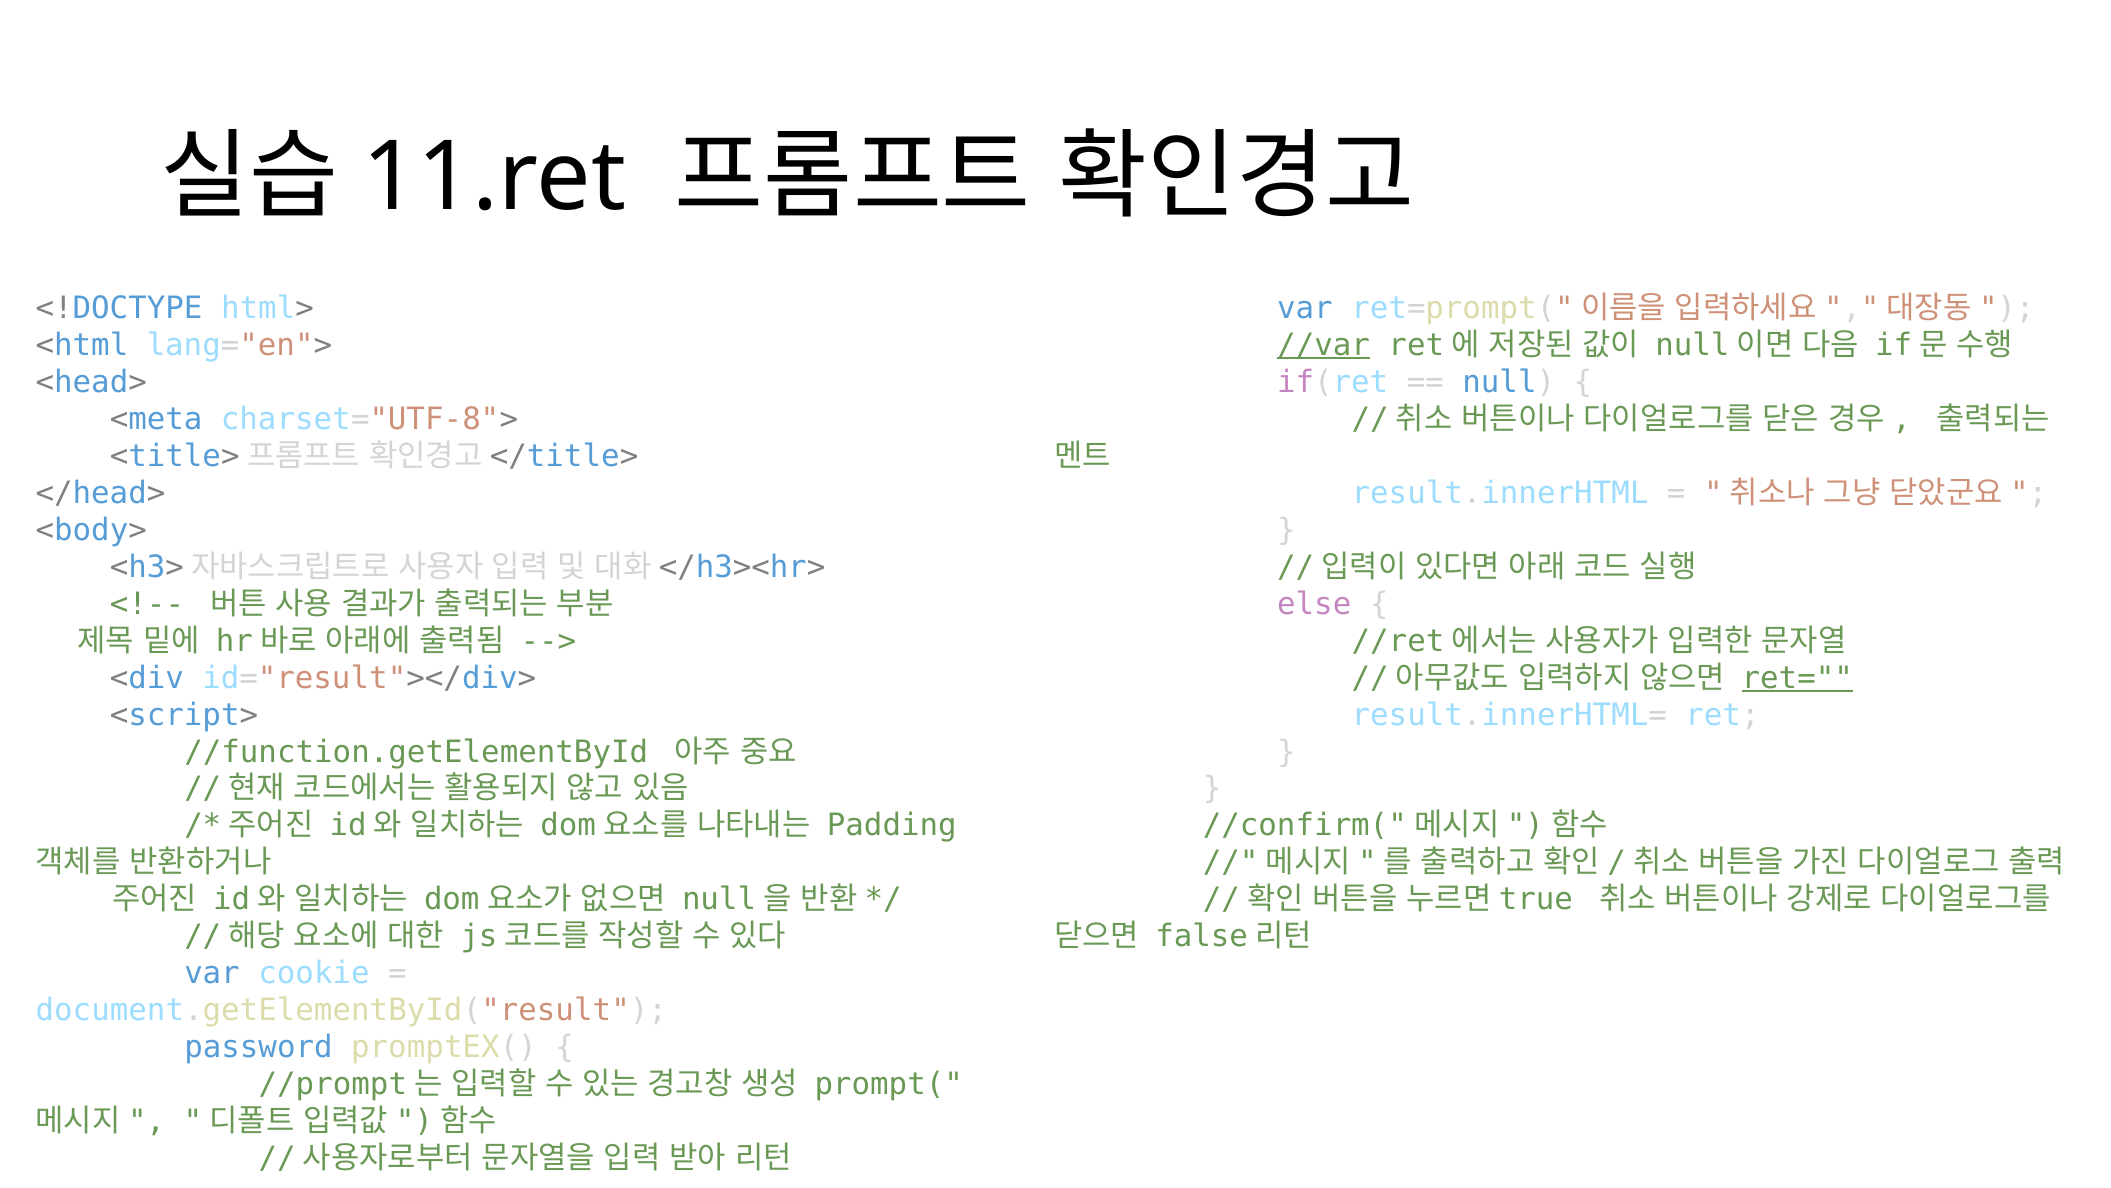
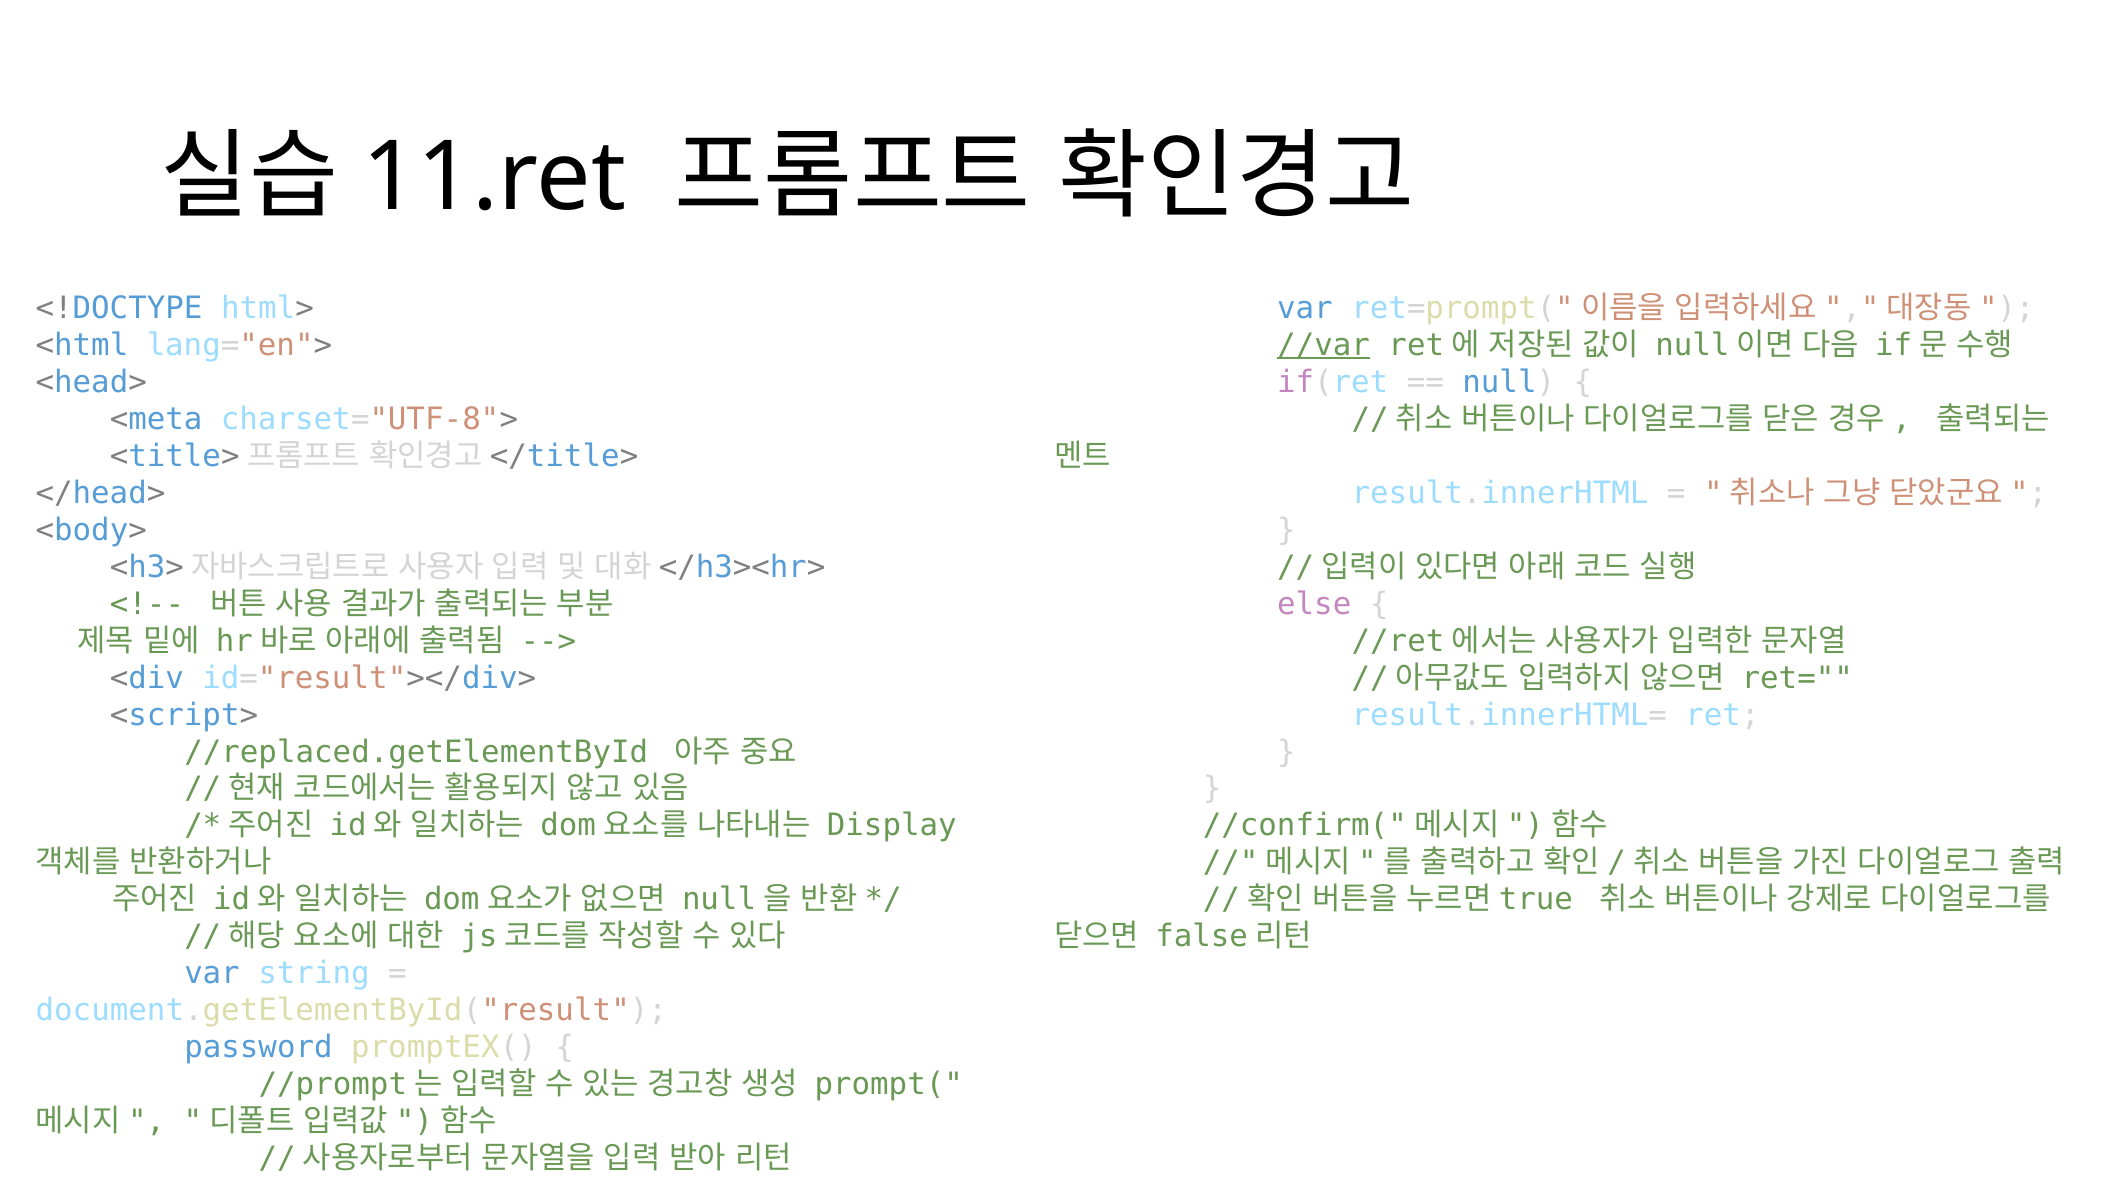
ret= underline: present -> none
//function.getElementById: //function.getElementById -> //replaced.getElementById
Padding: Padding -> Display
cookie: cookie -> string
